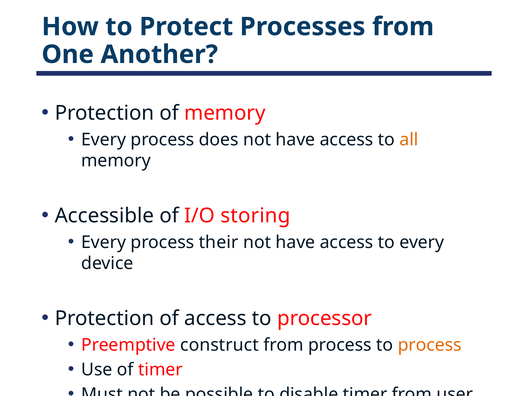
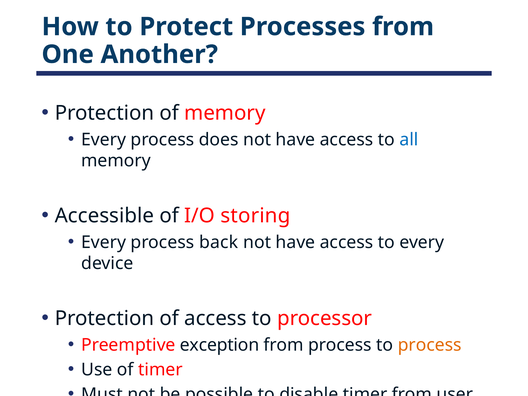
all colour: orange -> blue
their: their -> back
construct: construct -> exception
